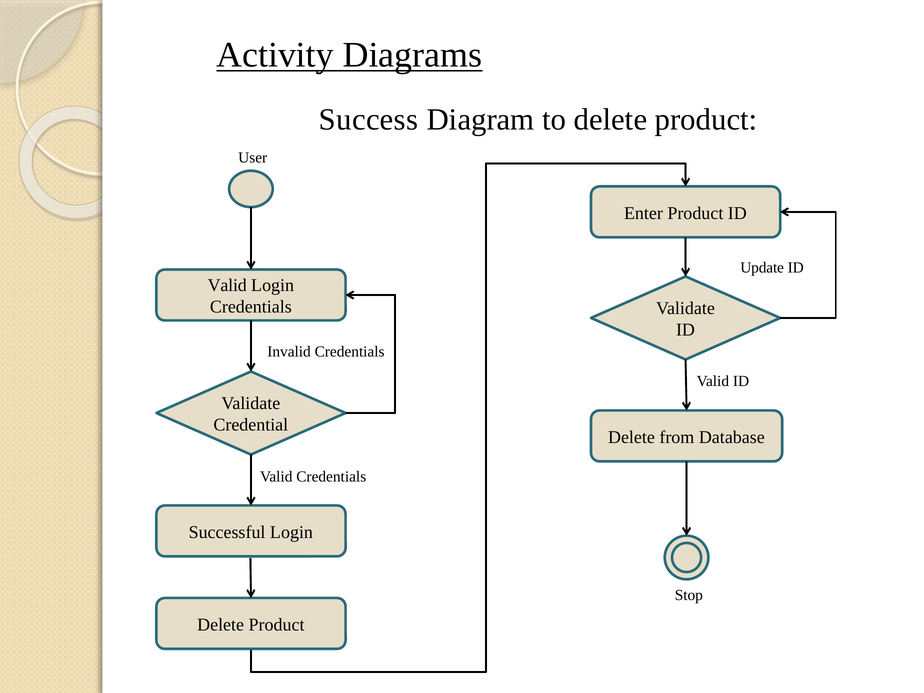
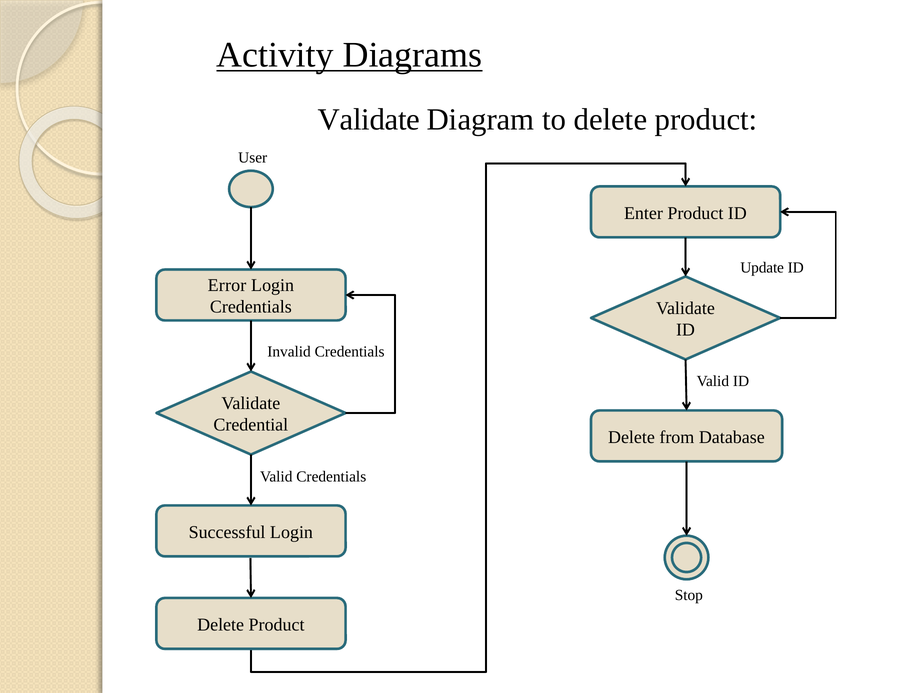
Success at (369, 120): Success -> Validate
Valid at (227, 285): Valid -> Error
